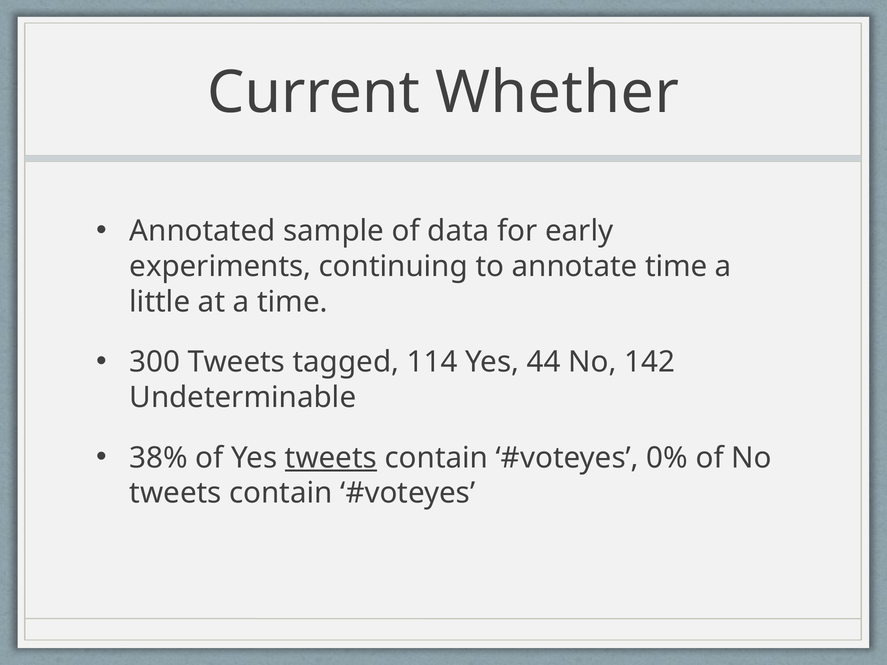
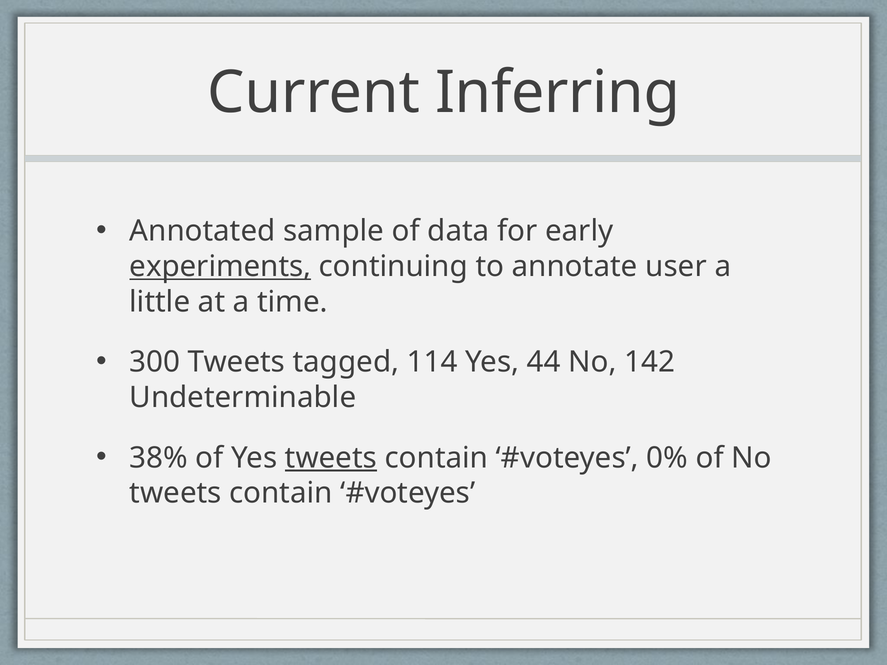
Whether: Whether -> Inferring
experiments underline: none -> present
annotate time: time -> user
